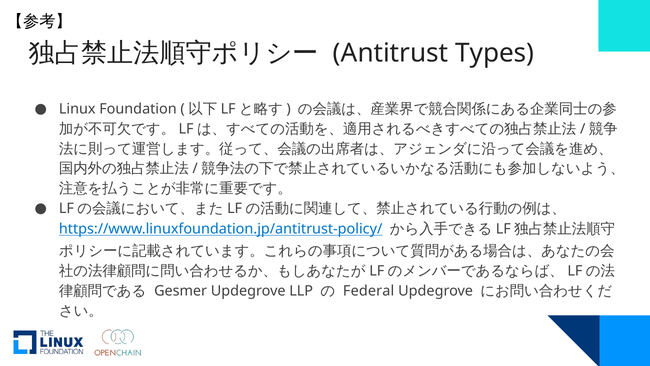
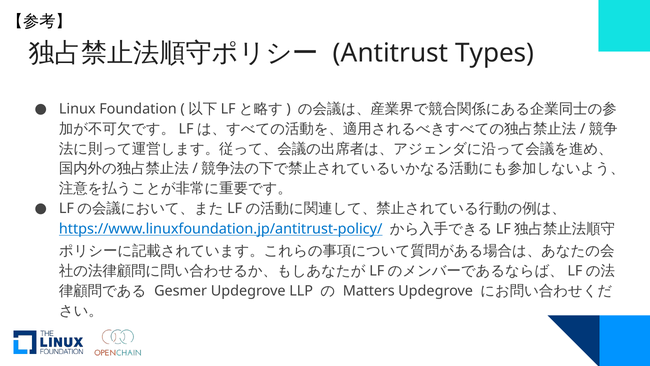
Federal: Federal -> Matters
